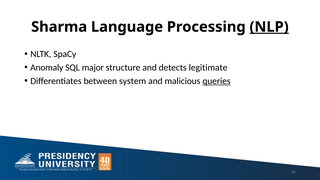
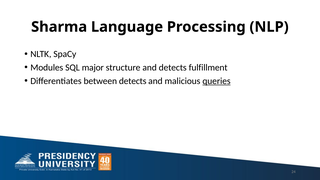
NLP underline: present -> none
Anomaly: Anomaly -> Modules
legitimate: legitimate -> fulfillment
between system: system -> detects
